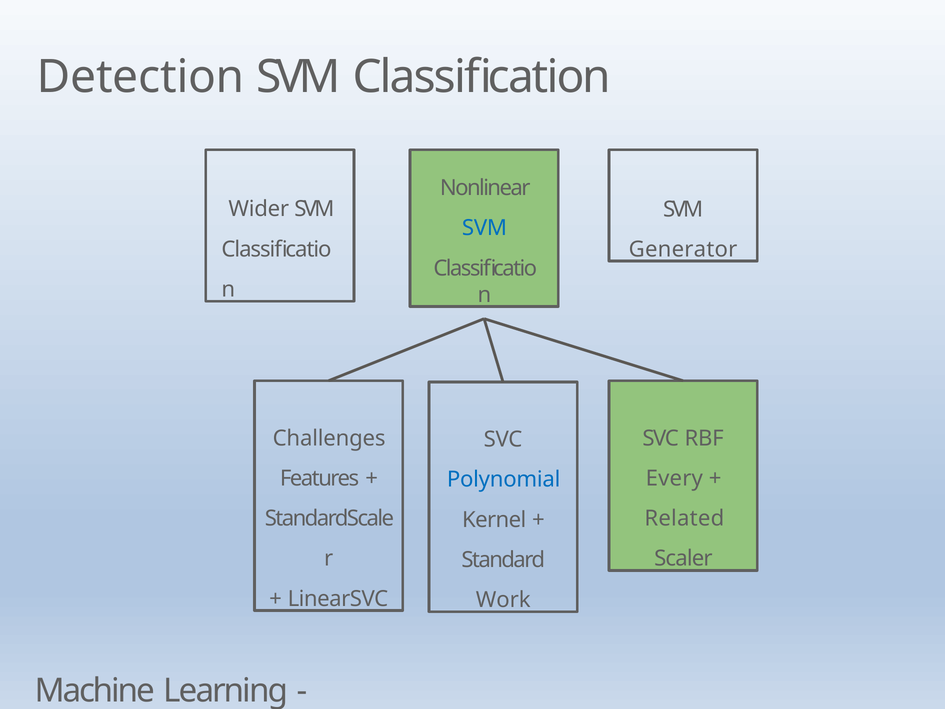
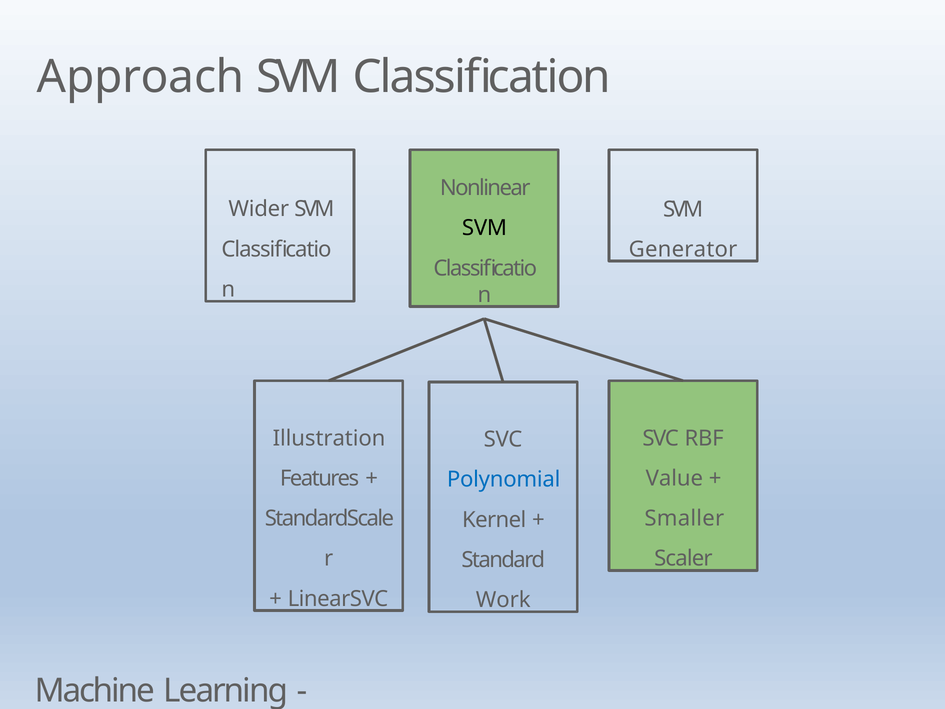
Detection: Detection -> Approach
SVM at (484, 228) colour: blue -> black
Challenges: Challenges -> Illustration
Every: Every -> Value
Related: Related -> Smaller
